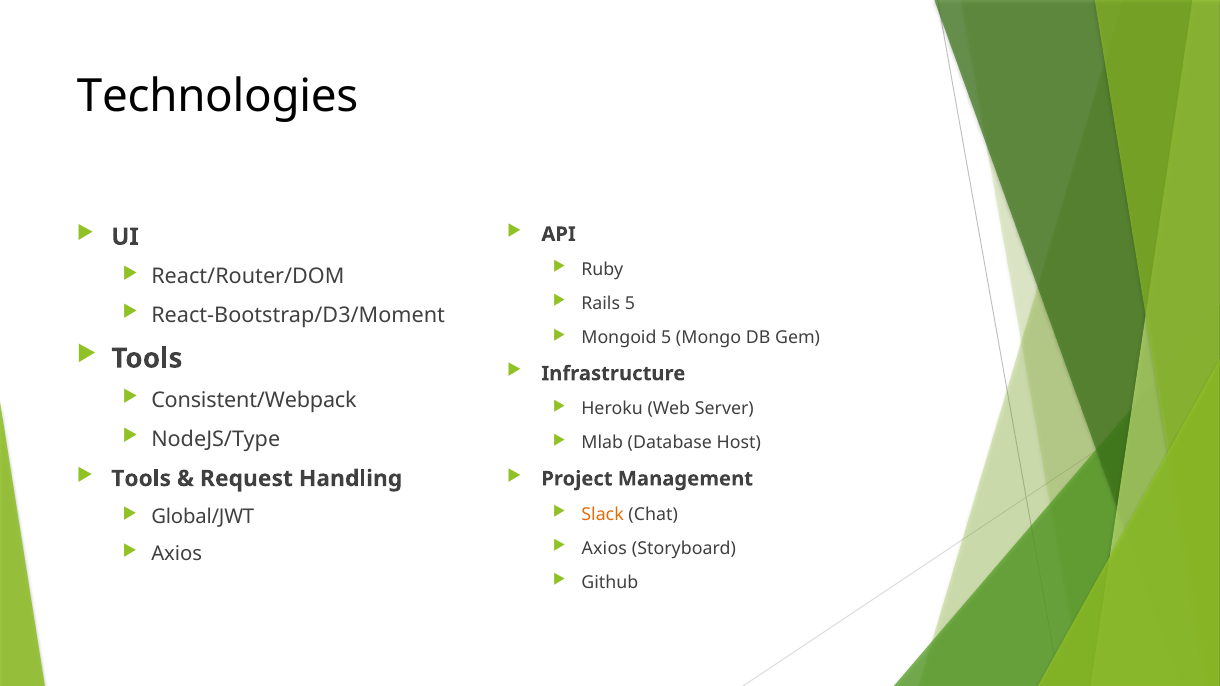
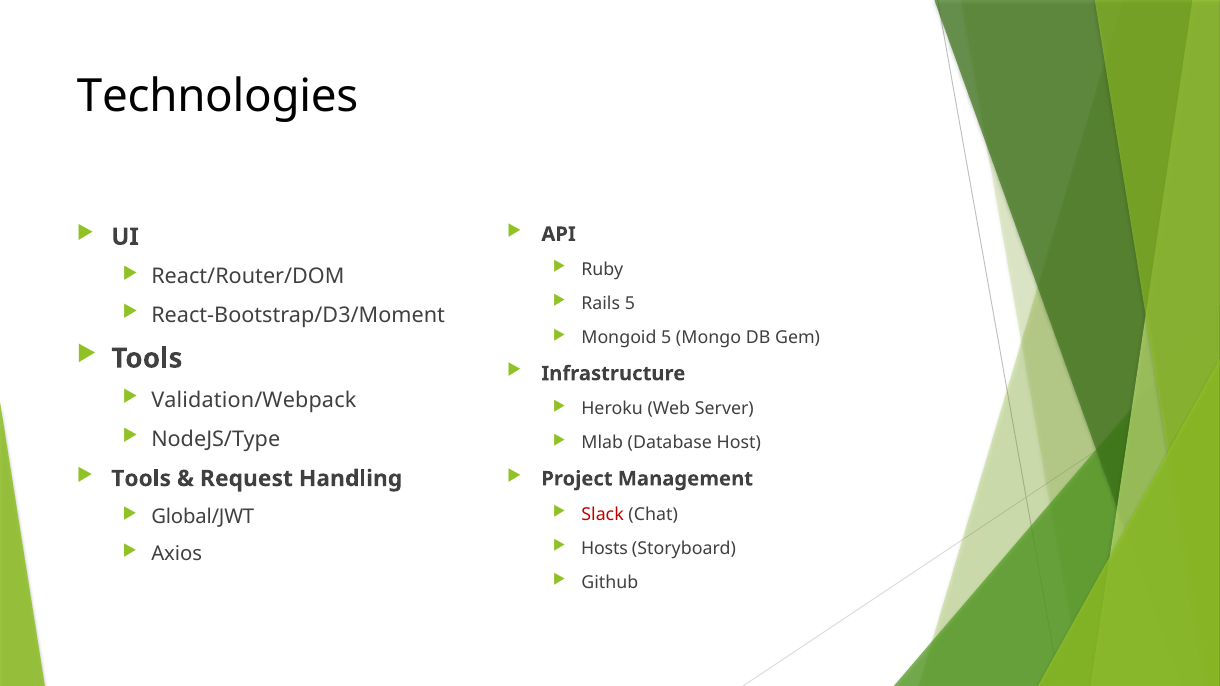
Consistent/Webpack: Consistent/Webpack -> Validation/Webpack
Slack colour: orange -> red
Axios at (604, 548): Axios -> Hosts
